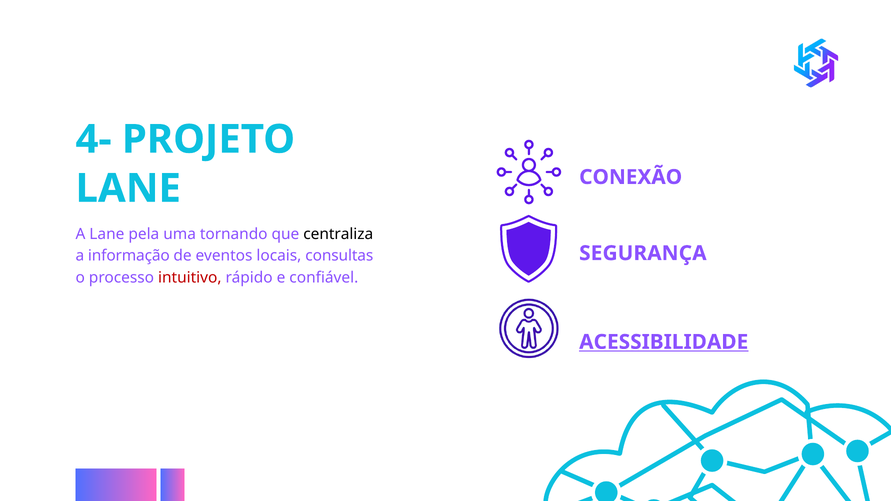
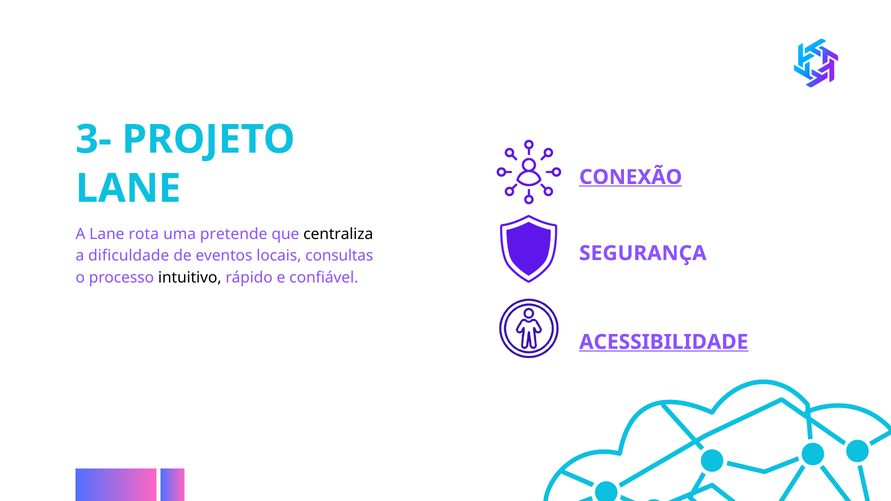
4-: 4- -> 3-
CONEXÃO underline: none -> present
pela: pela -> rota
tornando: tornando -> pretende
informação: informação -> dificuldade
intuitivo colour: red -> black
